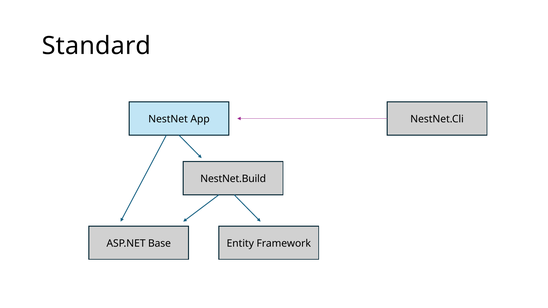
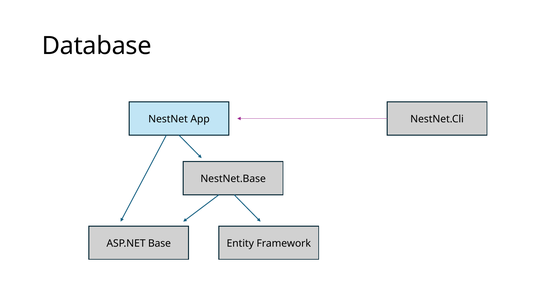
Standard: Standard -> Database
NestNet.Build: NestNet.Build -> NestNet.Base
